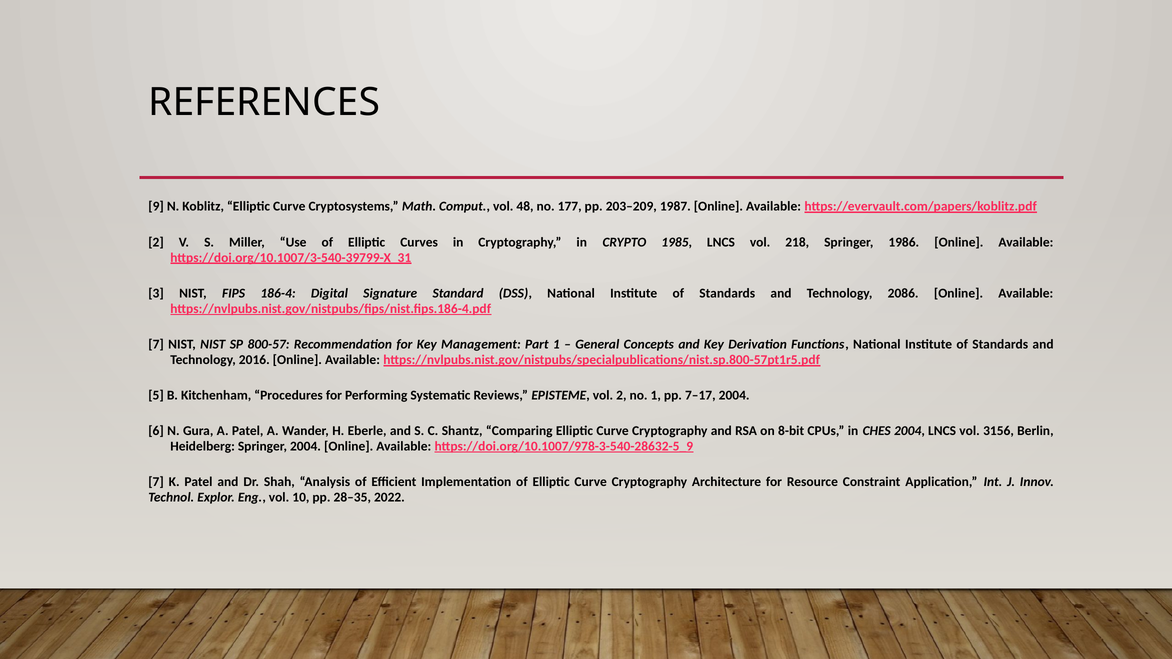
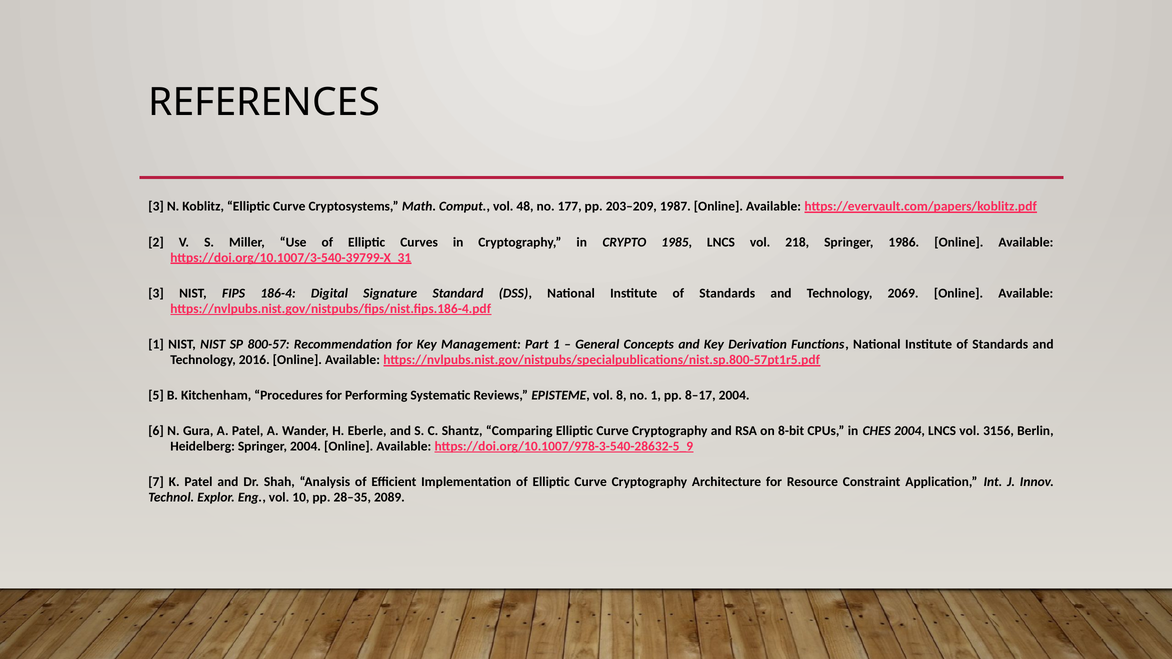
9 at (156, 207): 9 -> 3
2086: 2086 -> 2069
7 at (156, 344): 7 -> 1
vol 2: 2 -> 8
7–17: 7–17 -> 8–17
2022: 2022 -> 2089
